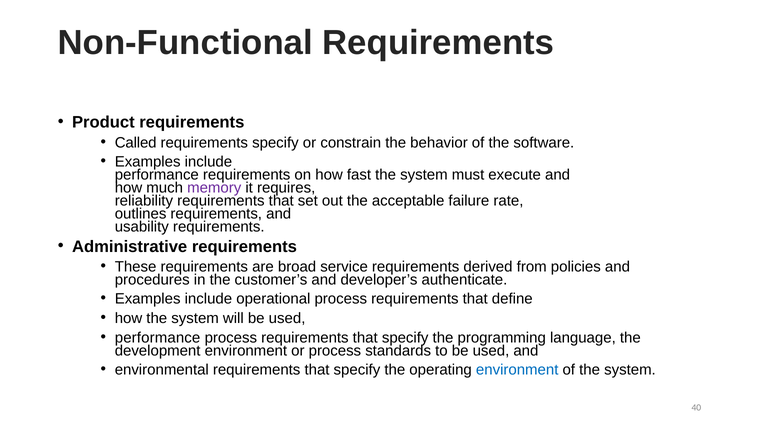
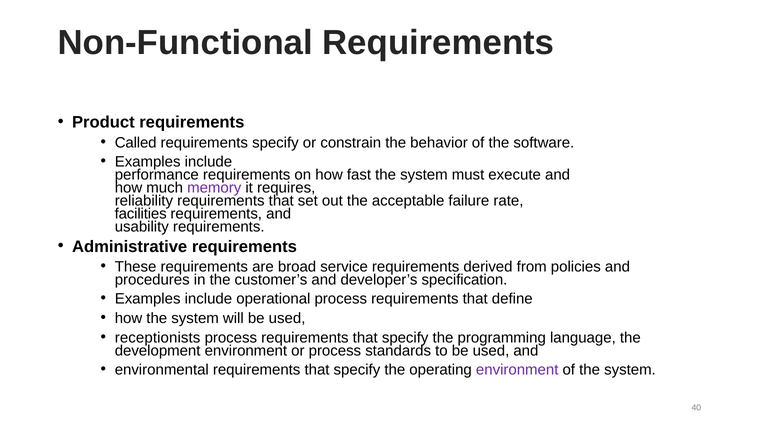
outlines: outlines -> facilities
authenticate: authenticate -> specification
performance at (158, 338): performance -> receptionists
environment at (517, 370) colour: blue -> purple
